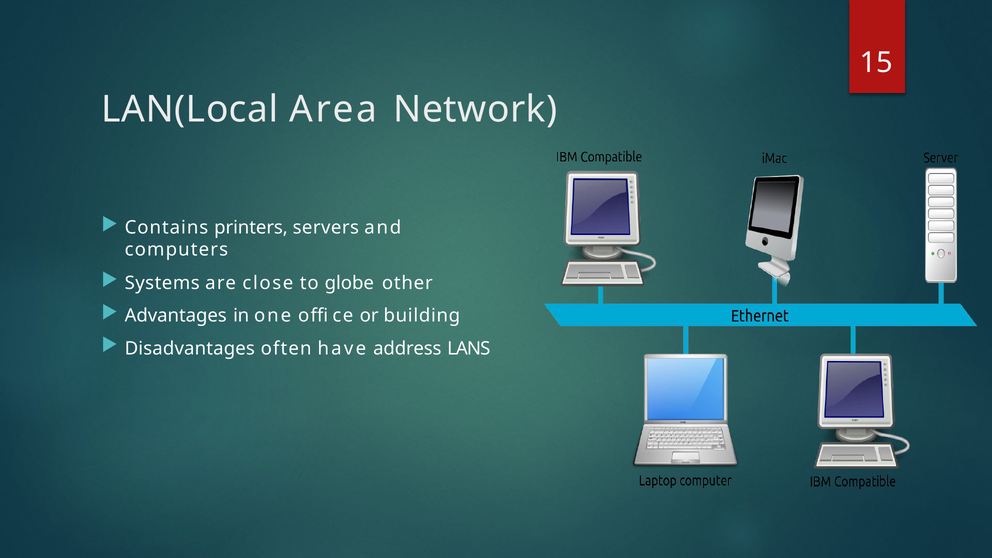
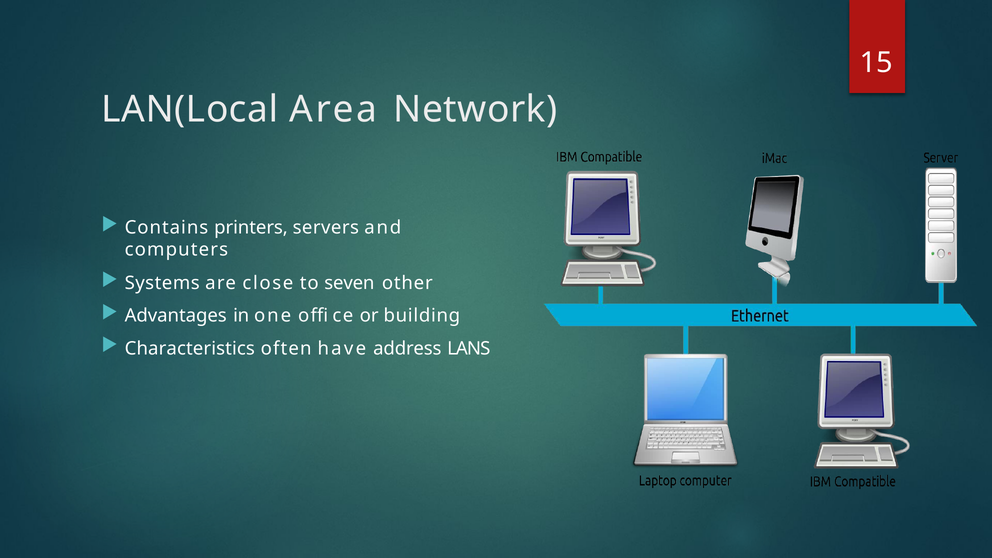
globe: globe -> seven
Disadvantages: Disadvantages -> Characteristics
